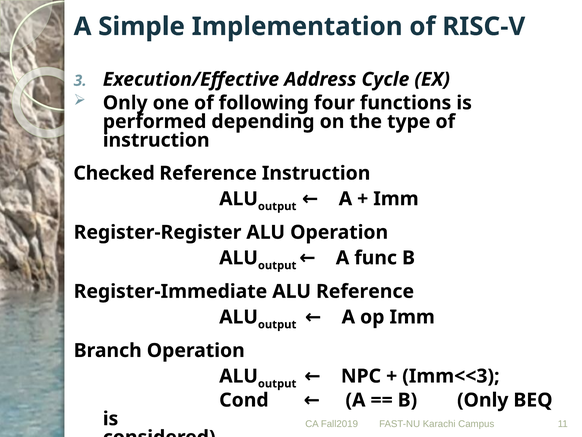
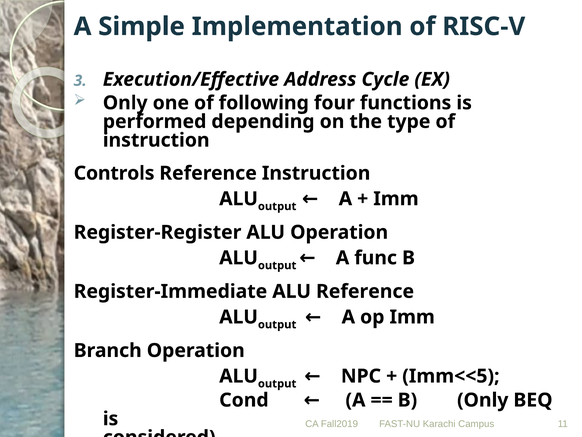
Checked: Checked -> Controls
Imm<<3: Imm<<3 -> Imm<<5
